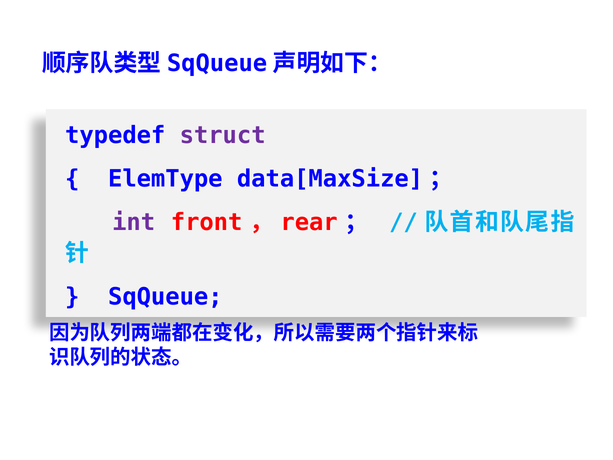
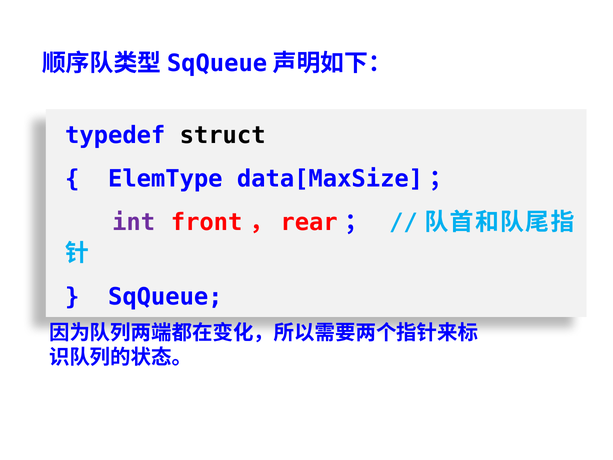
struct colour: purple -> black
